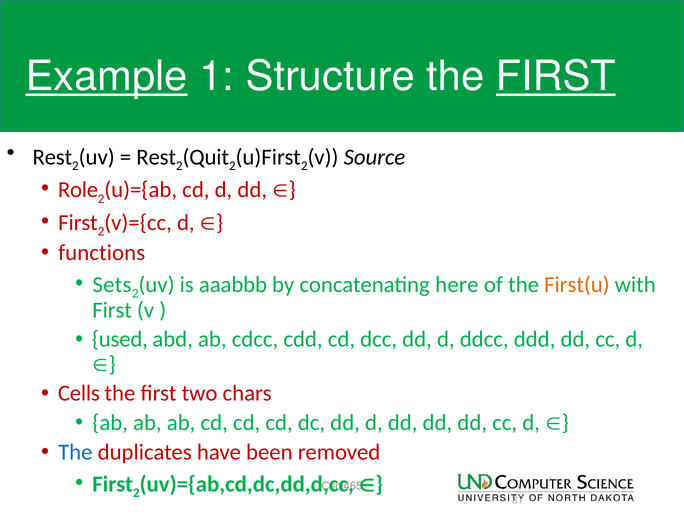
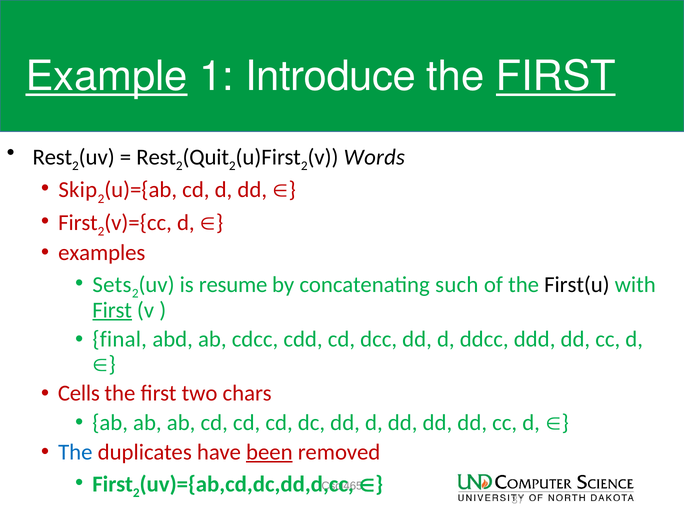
Structure: Structure -> Introduce
Source: Source -> Words
Role: Role -> Skip
functions: functions -> examples
aaabbb: aaabbb -> resume
here: here -> such
First(u colour: orange -> black
First at (112, 310) underline: none -> present
used: used -> final
been underline: none -> present
